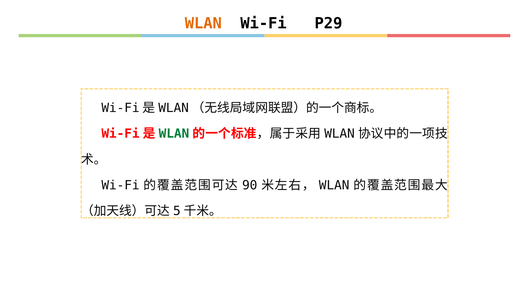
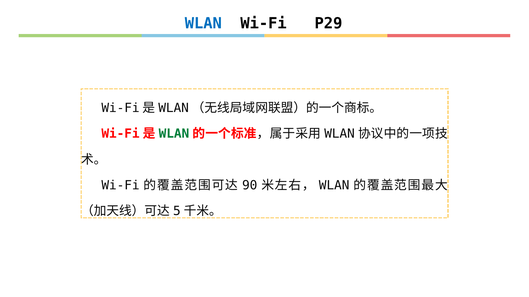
WLAN at (203, 23) colour: orange -> blue
